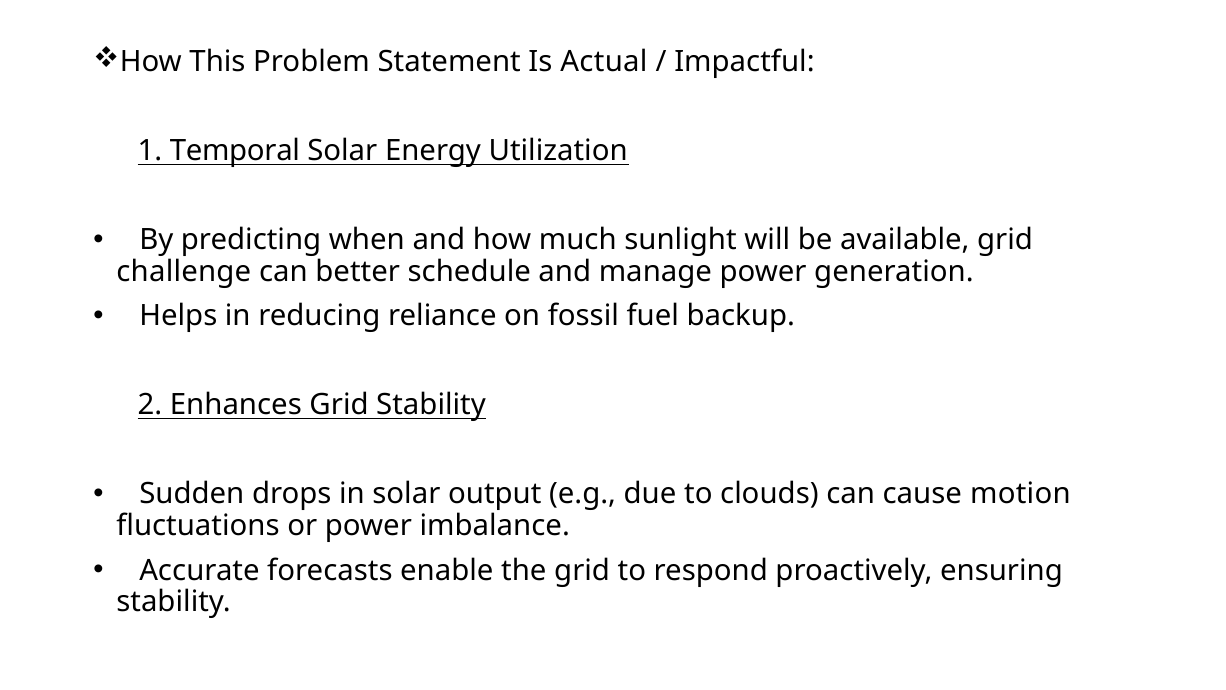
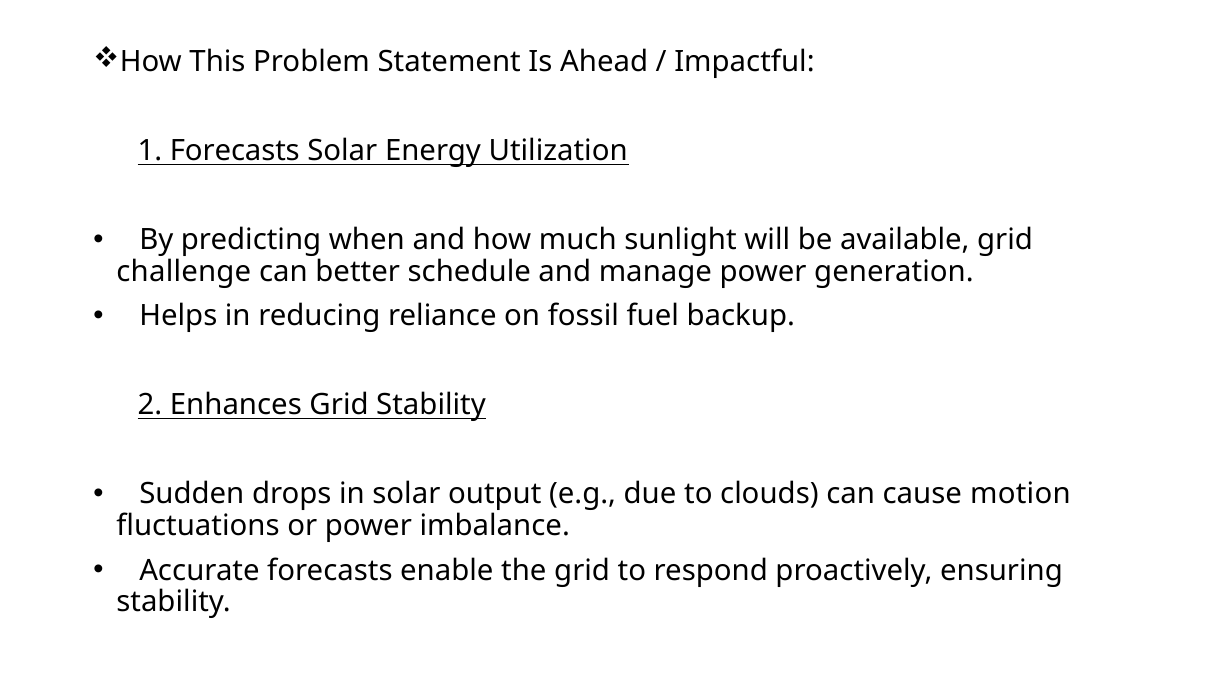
Actual: Actual -> Ahead
1 Temporal: Temporal -> Forecasts
